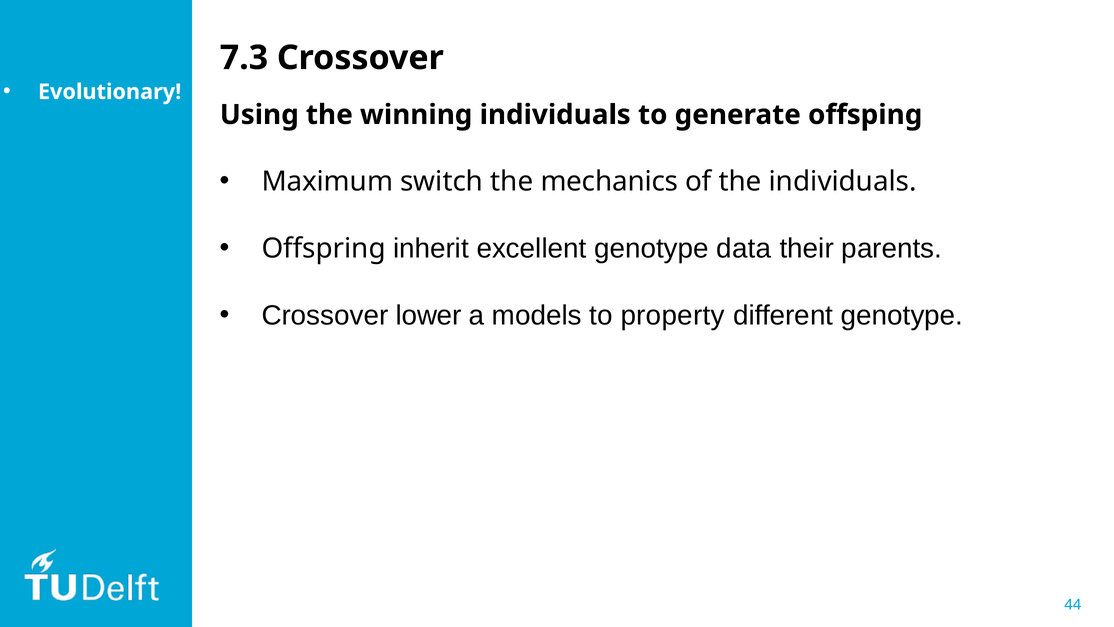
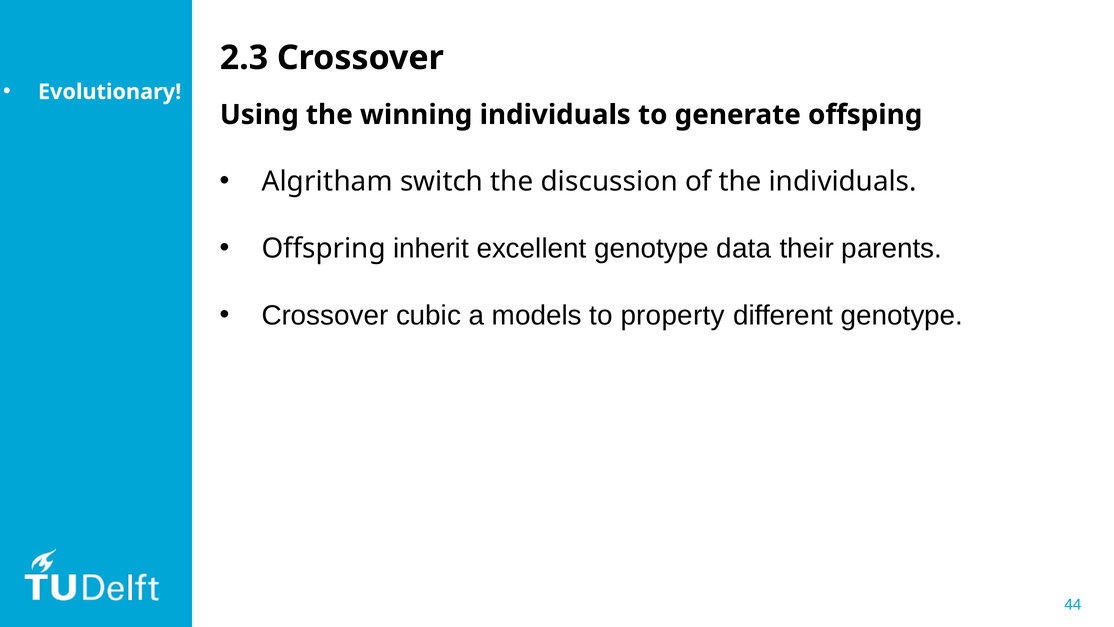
7.3: 7.3 -> 2.3
Maximum: Maximum -> Algritham
mechanics: mechanics -> discussion
lower: lower -> cubic
